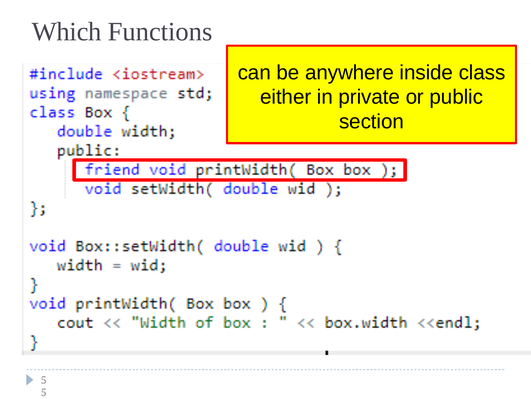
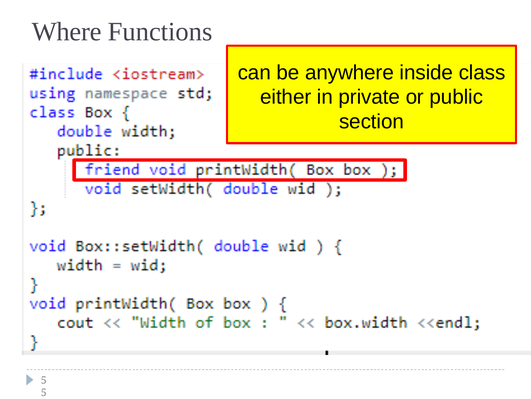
Which: Which -> Where
